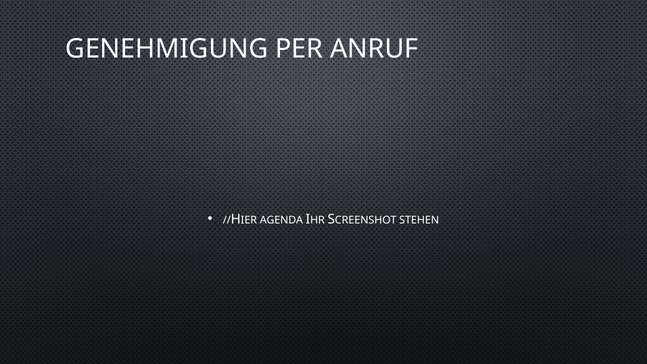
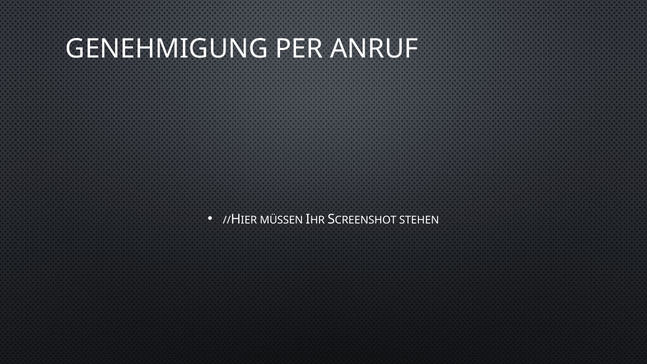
AGENDA: AGENDA -> MÜSSEN
